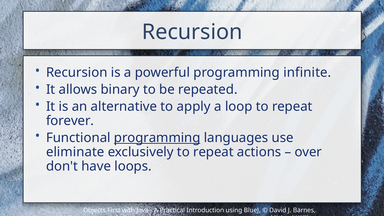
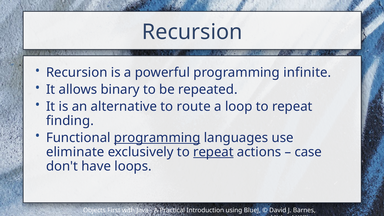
apply: apply -> route
forever: forever -> finding
repeat at (213, 152) underline: none -> present
over: over -> case
